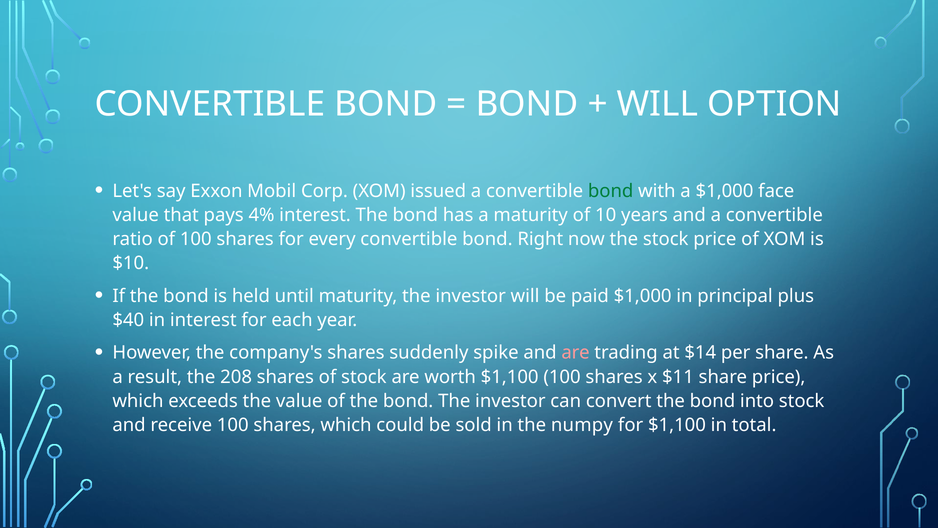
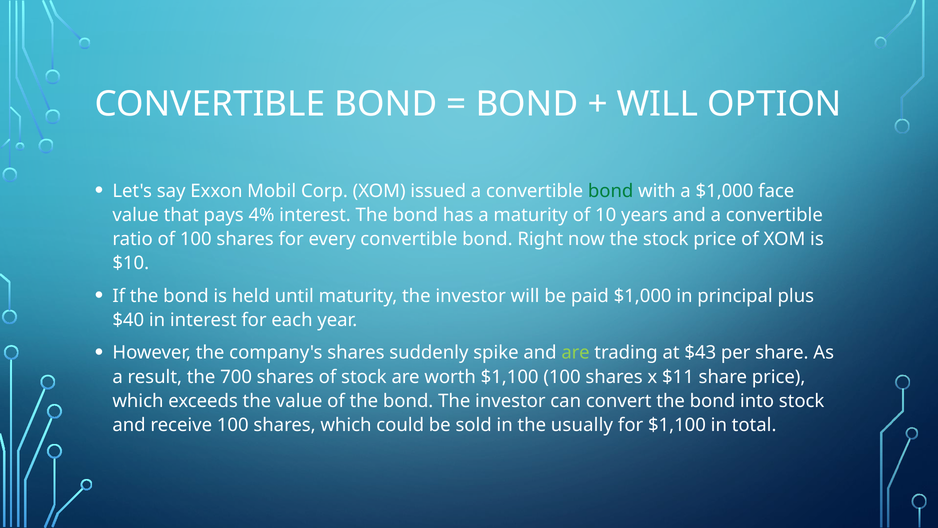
are at (576, 353) colour: pink -> light green
$14: $14 -> $43
208: 208 -> 700
numpy: numpy -> usually
